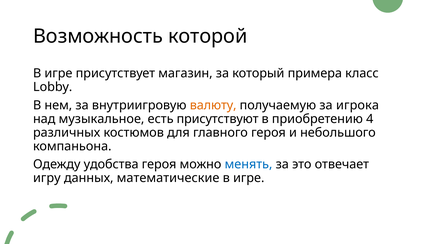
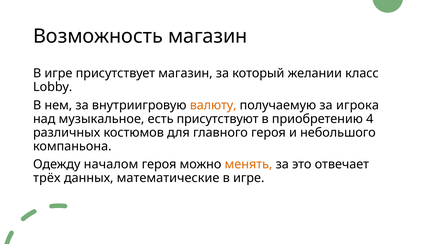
Возможность которой: которой -> магазин
примера: примера -> желании
удобства: удобства -> началом
менять colour: blue -> orange
игру: игру -> трёх
